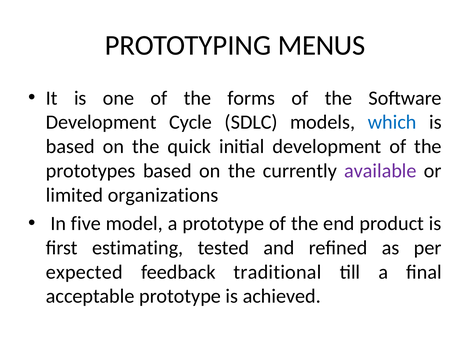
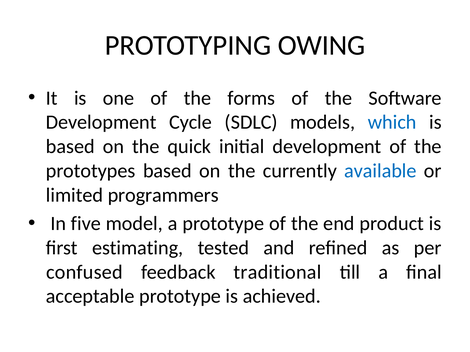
MENUS: MENUS -> OWING
available colour: purple -> blue
organizations: organizations -> programmers
expected: expected -> confused
